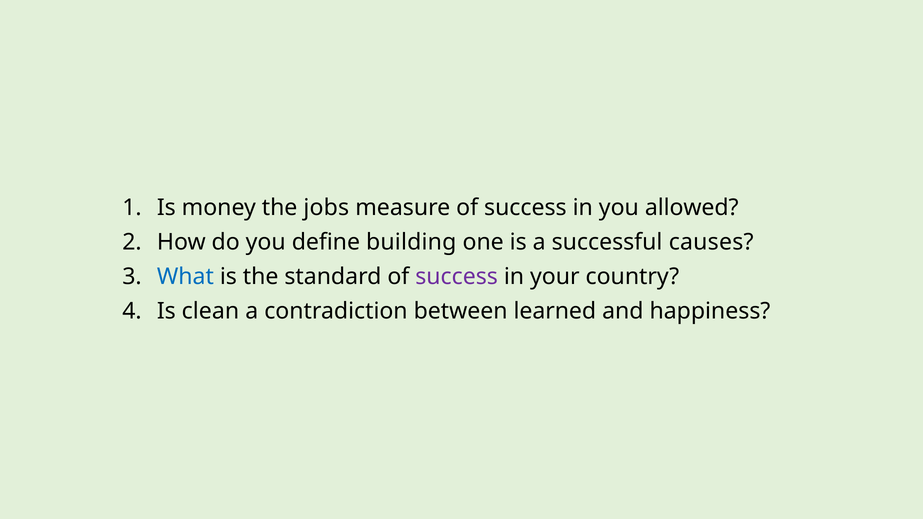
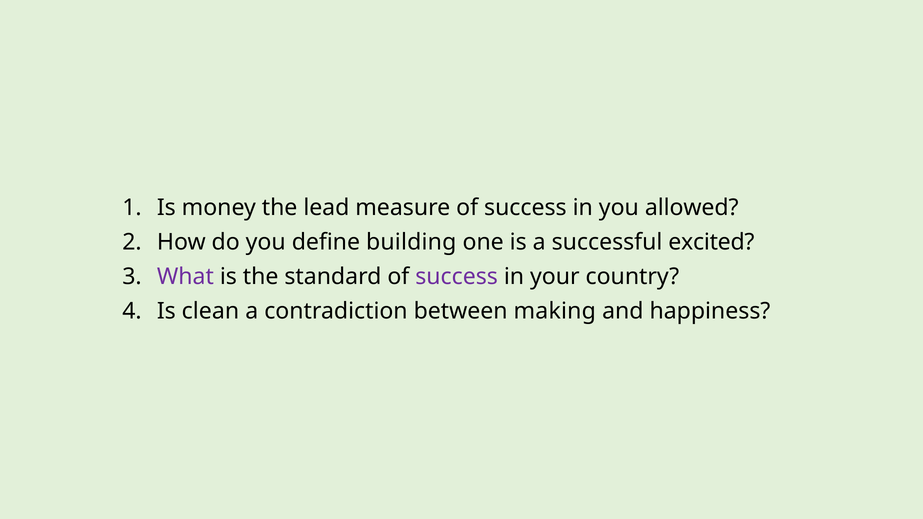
jobs: jobs -> lead
causes: causes -> excited
What colour: blue -> purple
learned: learned -> making
